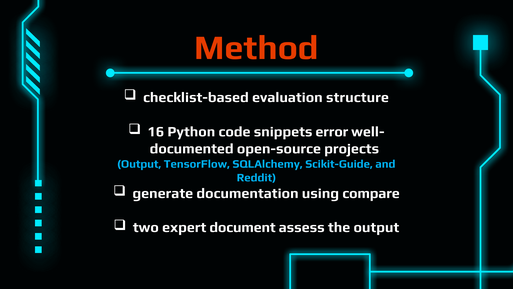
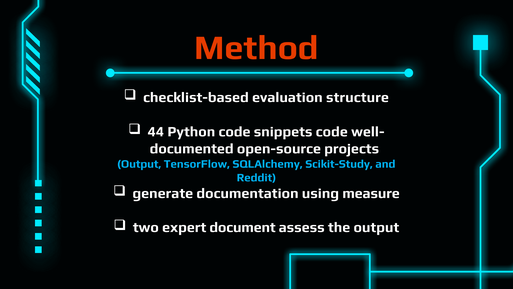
16: 16 -> 44
snippets error: error -> code
Scikit-Guide: Scikit-Guide -> Scikit-Study
compare: compare -> measure
